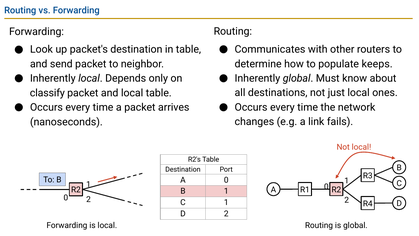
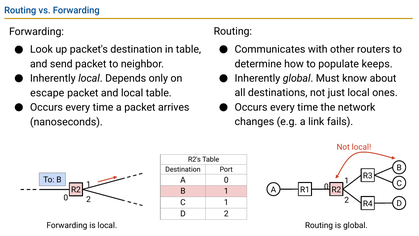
classify: classify -> escape
